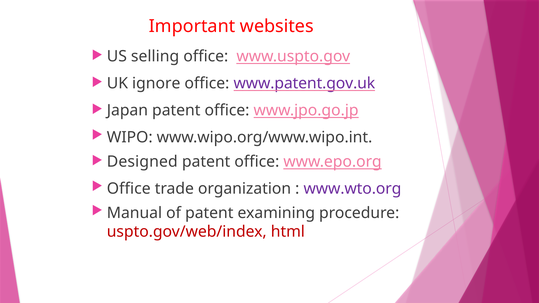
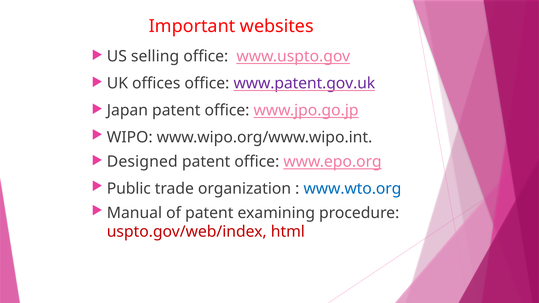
ignore: ignore -> offices
Office at (129, 189): Office -> Public
www.wto.org colour: purple -> blue
